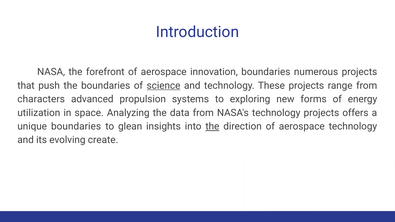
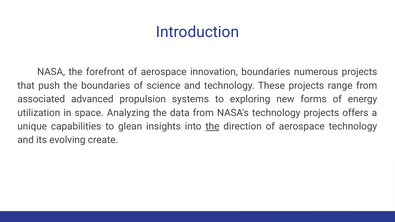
science underline: present -> none
characters: characters -> associated
unique boundaries: boundaries -> capabilities
